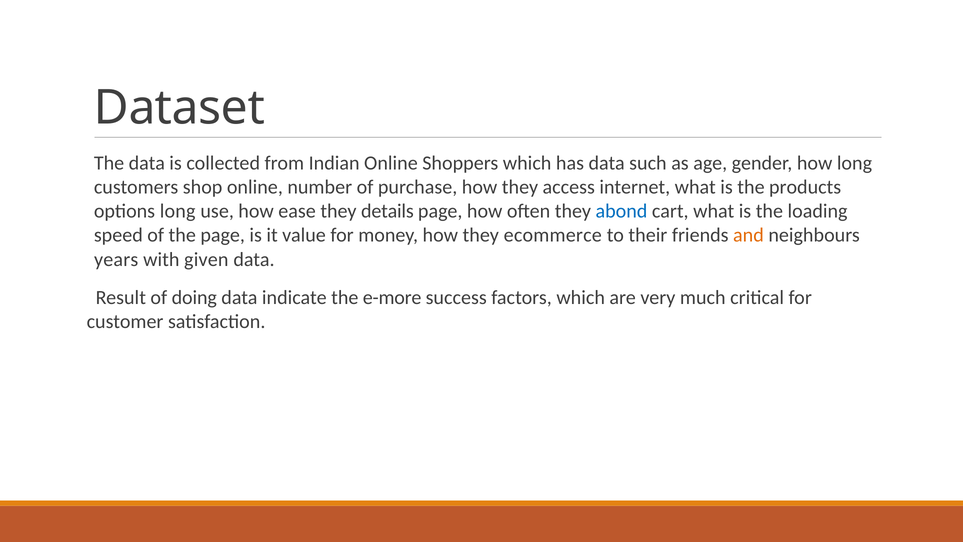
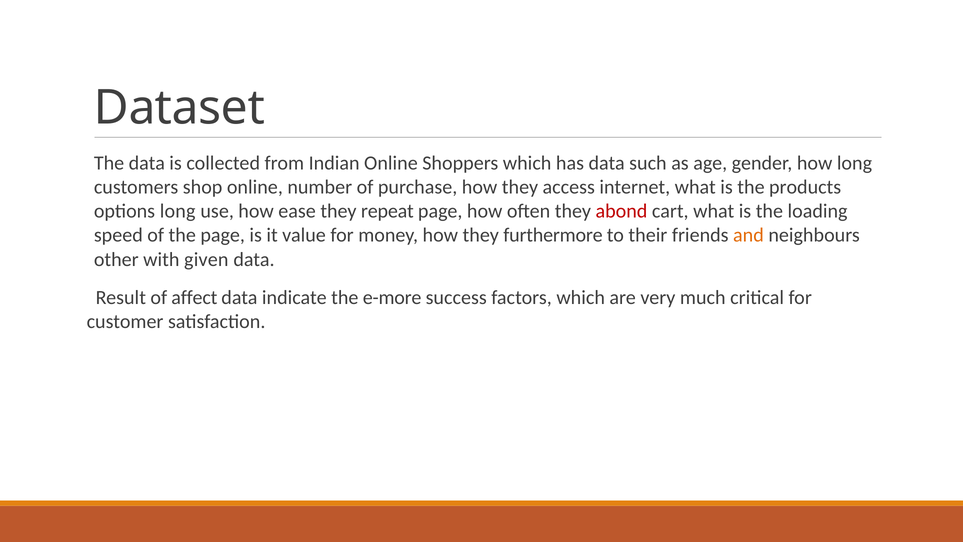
details: details -> repeat
abond colour: blue -> red
ecommerce: ecommerce -> furthermore
years: years -> other
doing: doing -> affect
